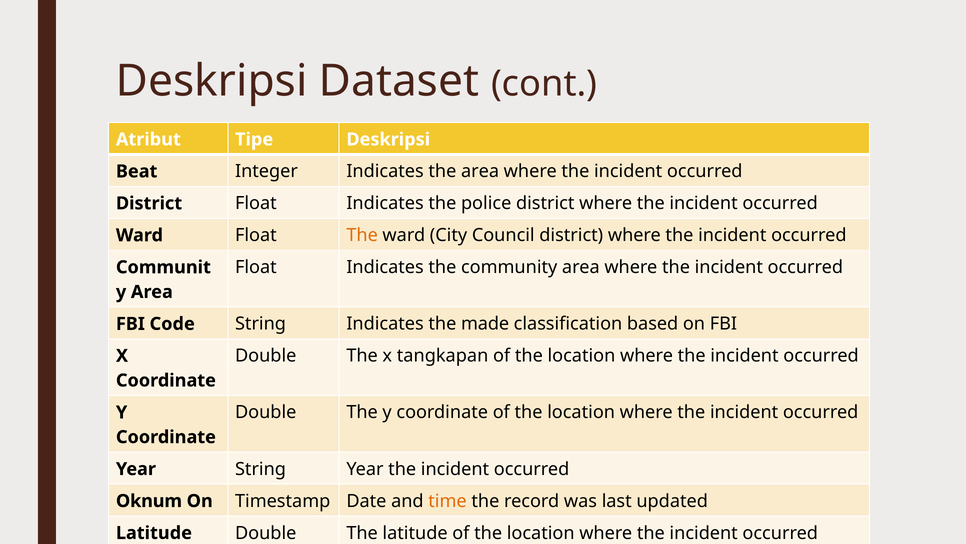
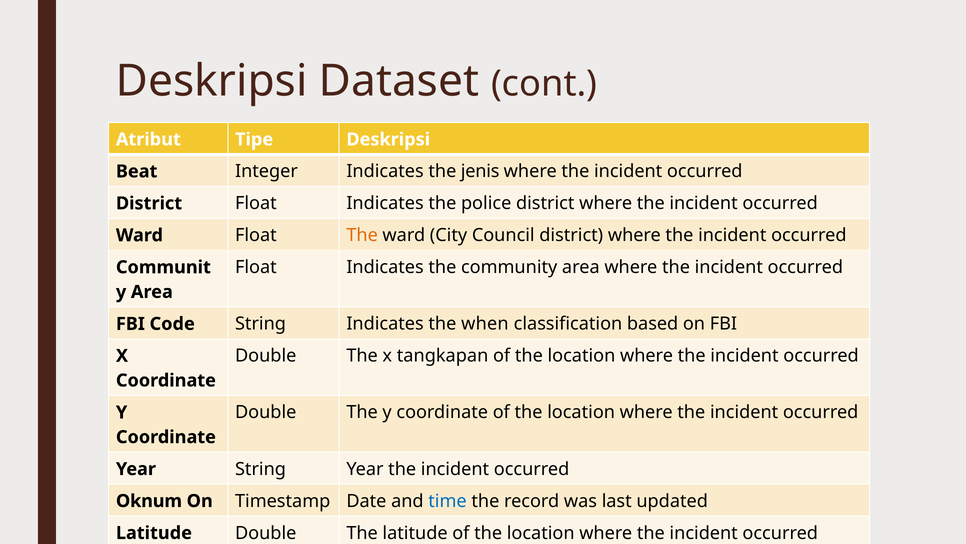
the area: area -> jenis
made: made -> when
time colour: orange -> blue
